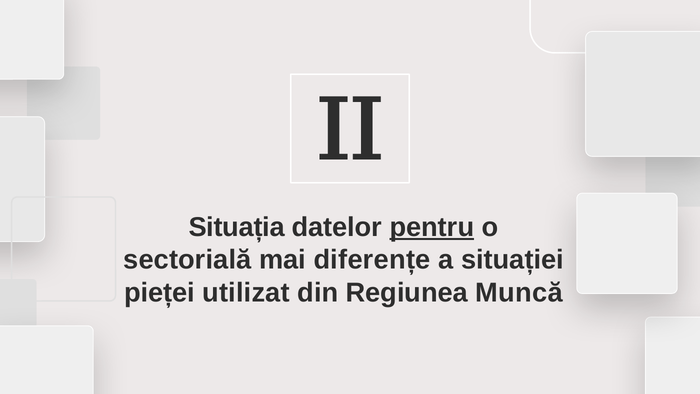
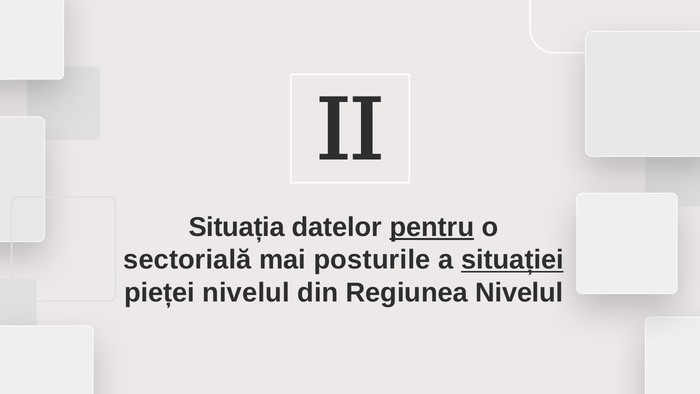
diferențe: diferențe -> posturile
situației underline: none -> present
pieței utilizat: utilizat -> nivelul
Regiunea Muncă: Muncă -> Nivelul
